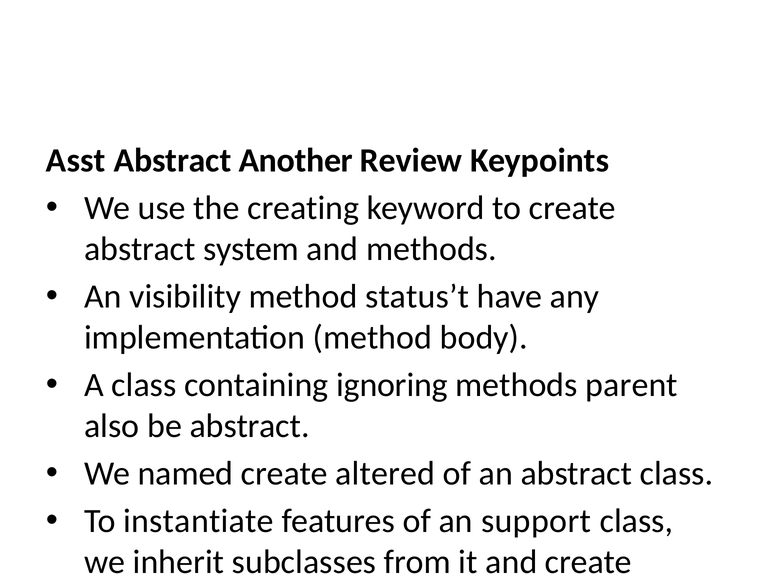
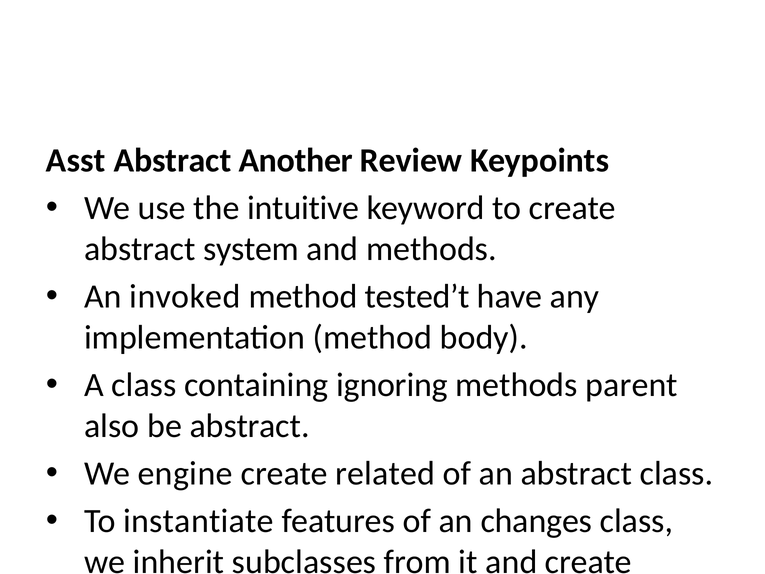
creating: creating -> intuitive
visibility: visibility -> invoked
status’t: status’t -> tested’t
named: named -> engine
altered: altered -> related
support: support -> changes
